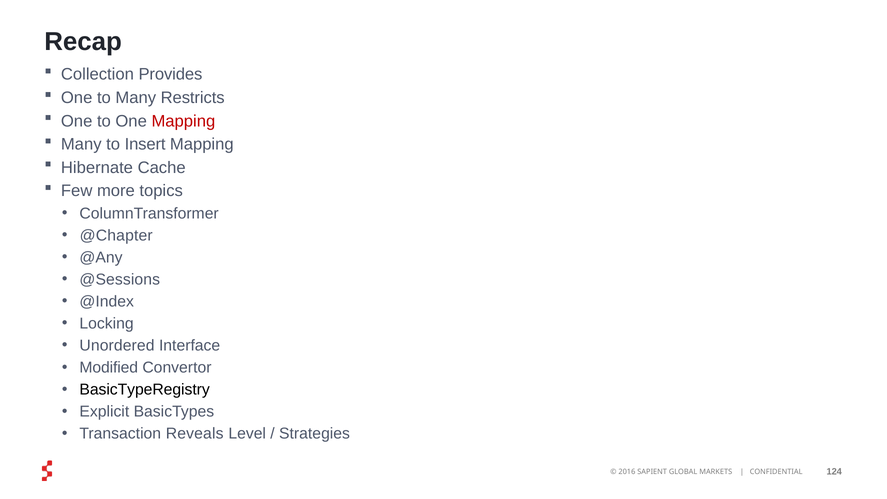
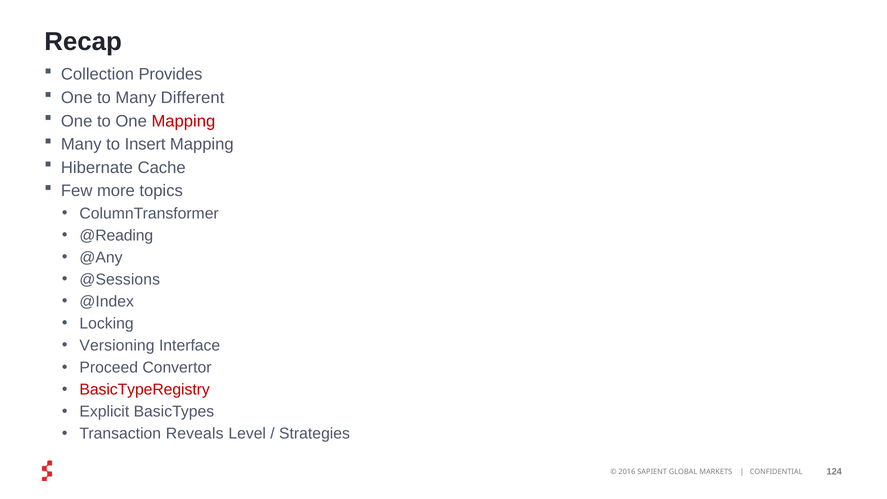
Restricts: Restricts -> Different
@Chapter: @Chapter -> @Reading
Unordered: Unordered -> Versioning
Modified: Modified -> Proceed
BasicTypeRegistry colour: black -> red
